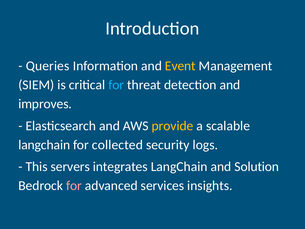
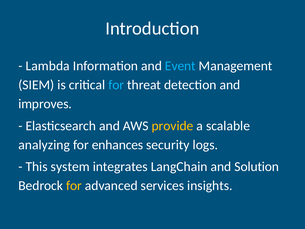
Queries: Queries -> Lambda
Event colour: yellow -> light blue
langchain at (44, 145): langchain -> analyzing
collected: collected -> enhances
servers: servers -> system
for at (74, 186) colour: pink -> yellow
